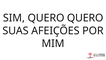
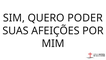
QUERO QUERO: QUERO -> PODER
